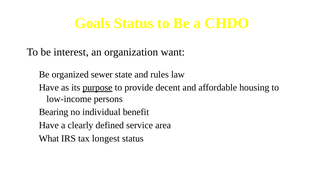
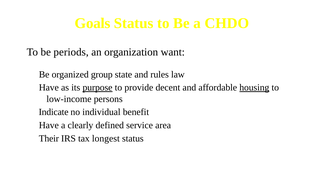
interest: interest -> periods
sewer: sewer -> group
housing underline: none -> present
Bearing: Bearing -> Indicate
What: What -> Their
